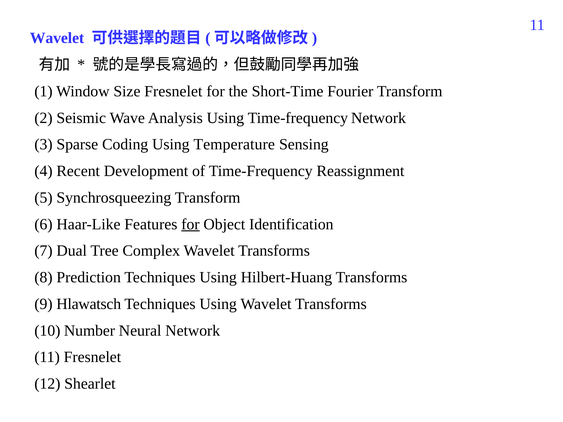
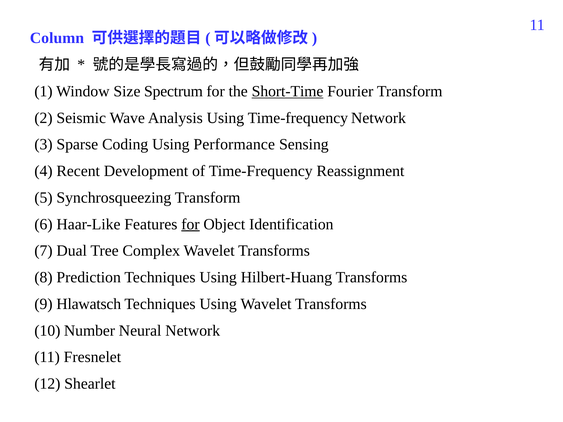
Wavelet at (57, 38): Wavelet -> Column
Size Fresnelet: Fresnelet -> Spectrum
Short-Time underline: none -> present
Temperature: Temperature -> Performance
